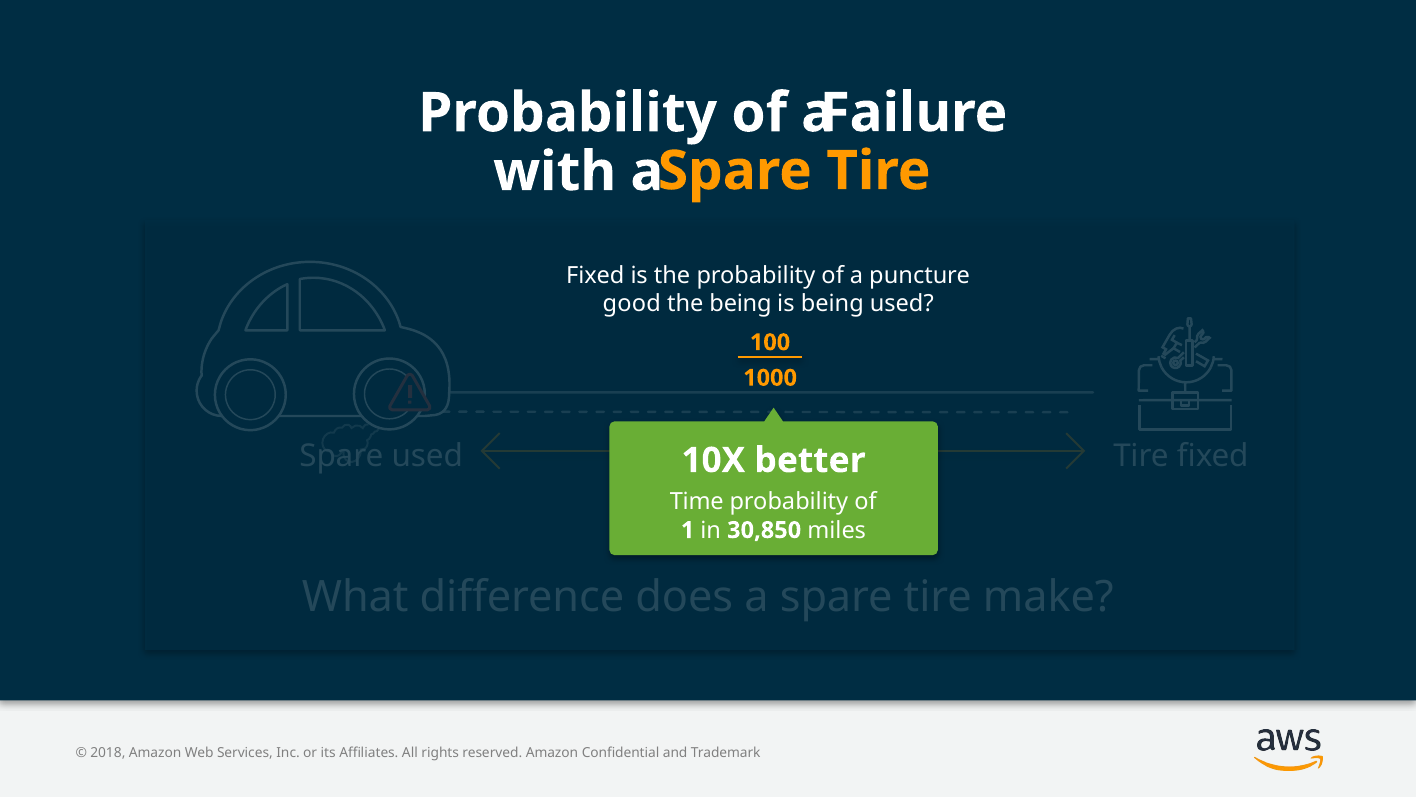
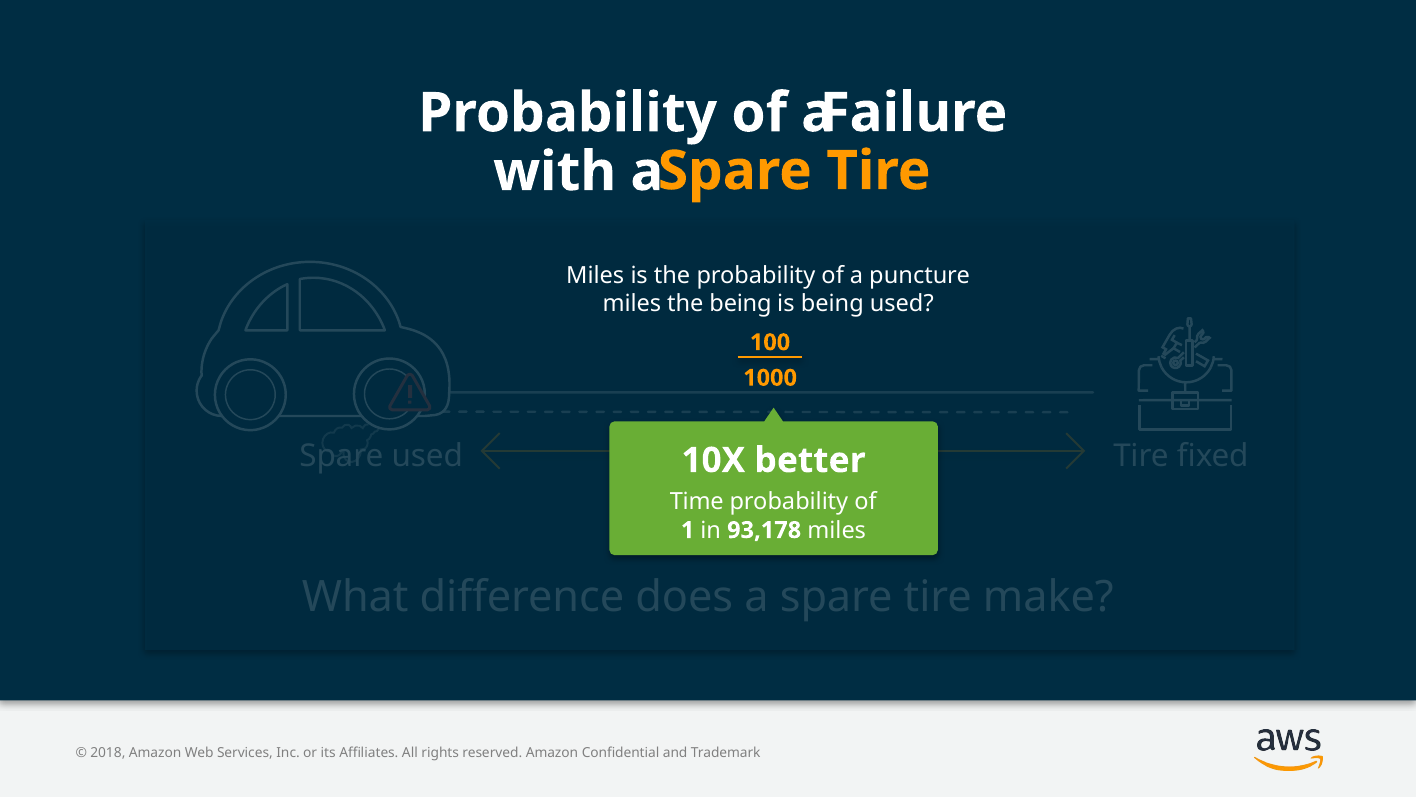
Fixed at (595, 276): Fixed -> Miles
good at (632, 304): good -> miles
30,850: 30,850 -> 93,178
